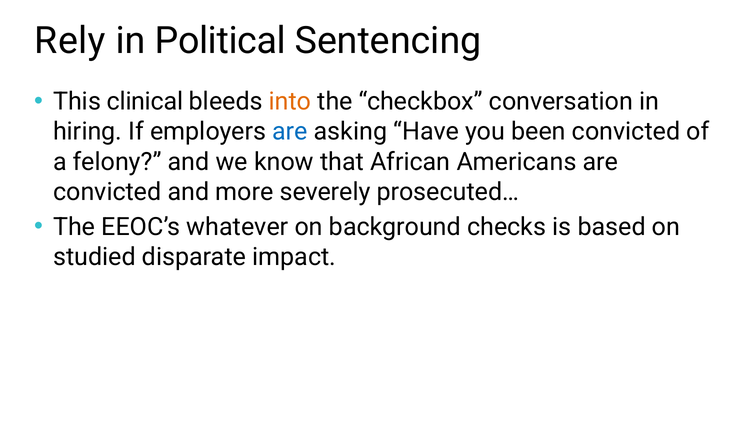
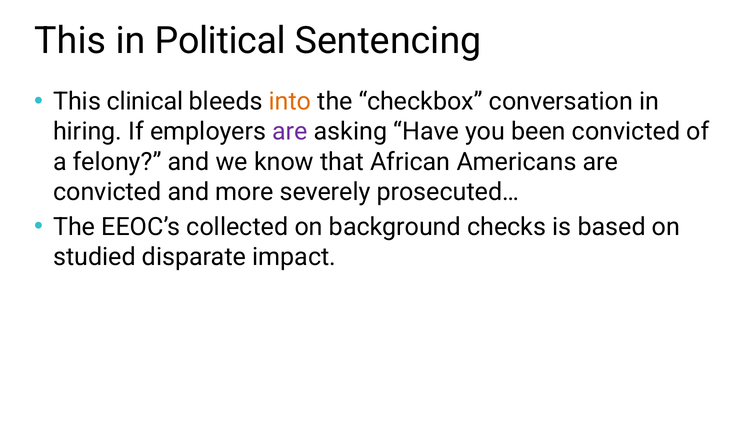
Rely at (70, 41): Rely -> This
are at (290, 132) colour: blue -> purple
whatever: whatever -> collected
